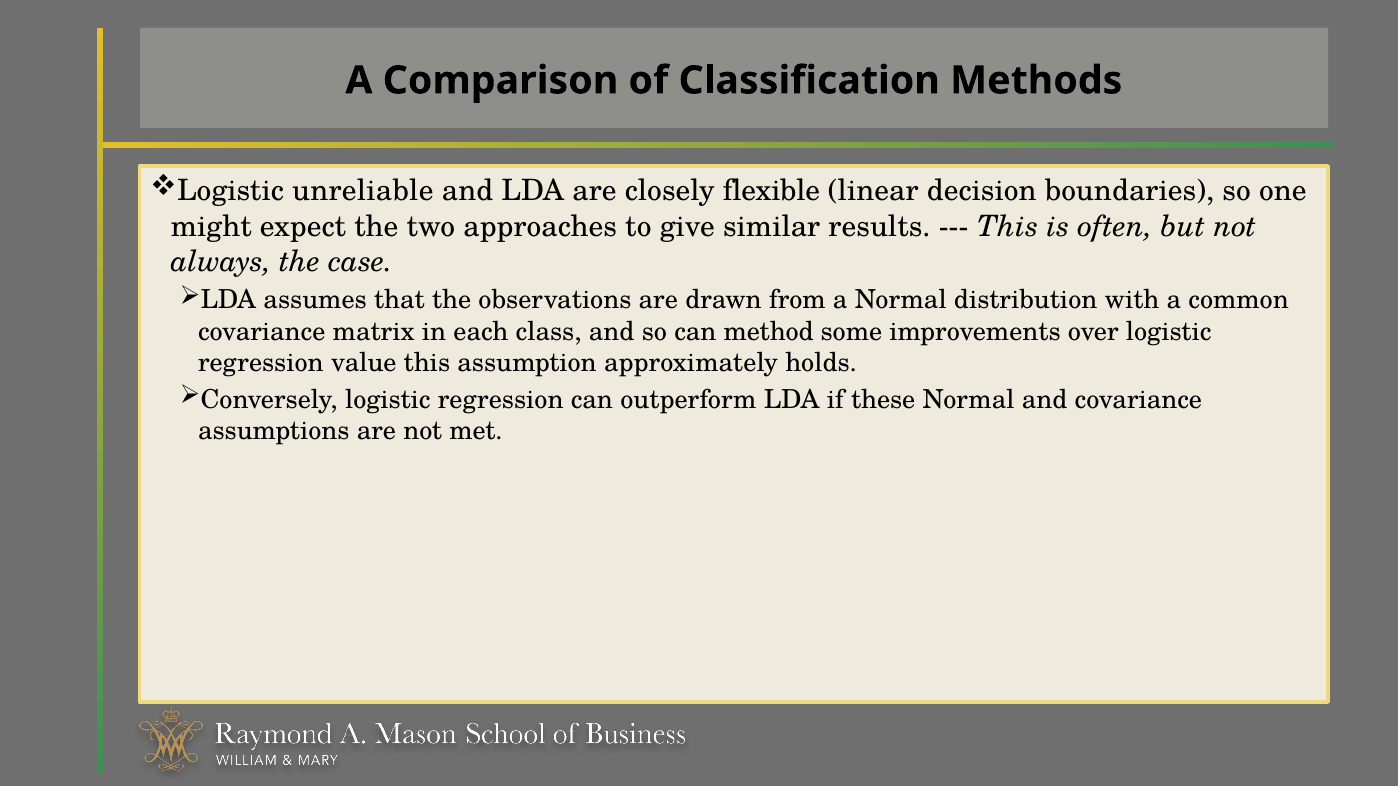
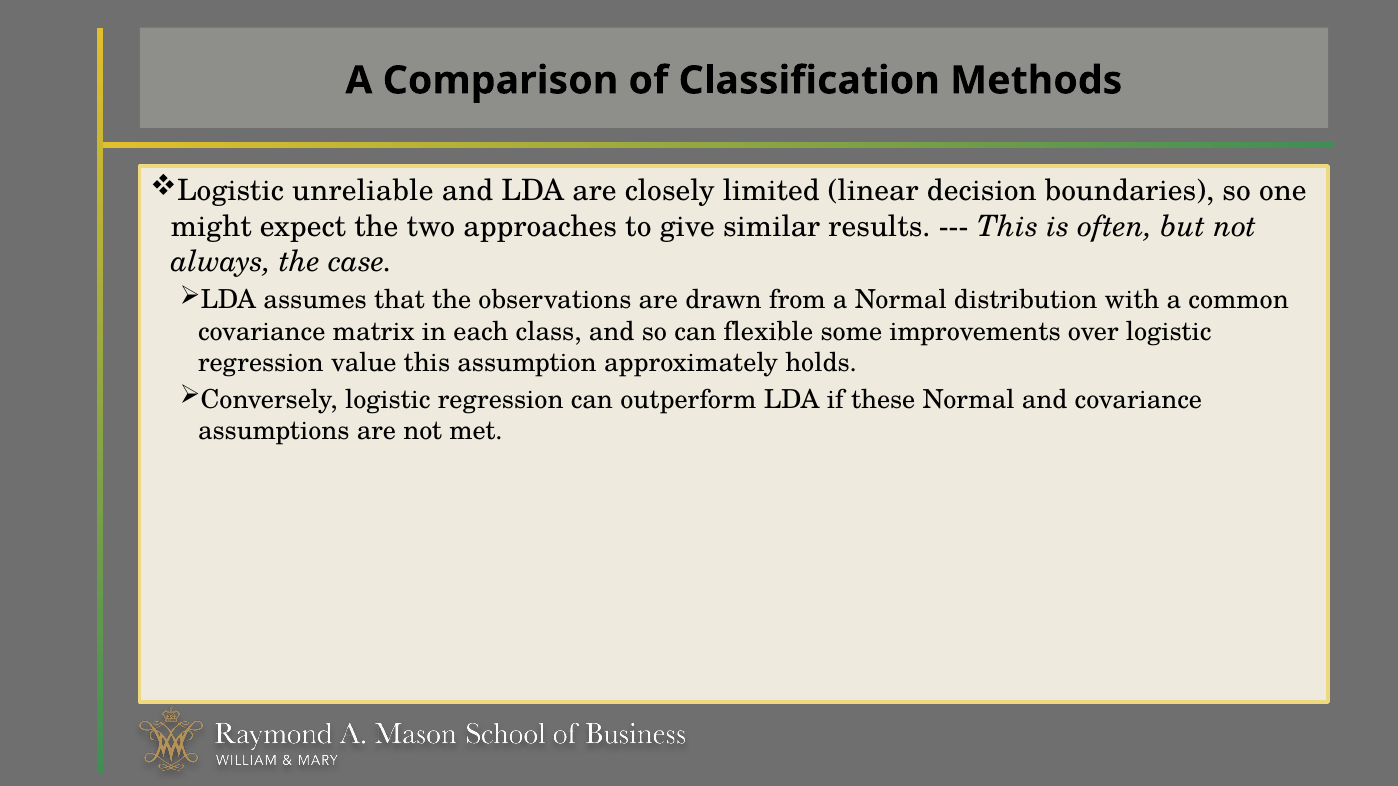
flexible: flexible -> limited
method: method -> flexible
